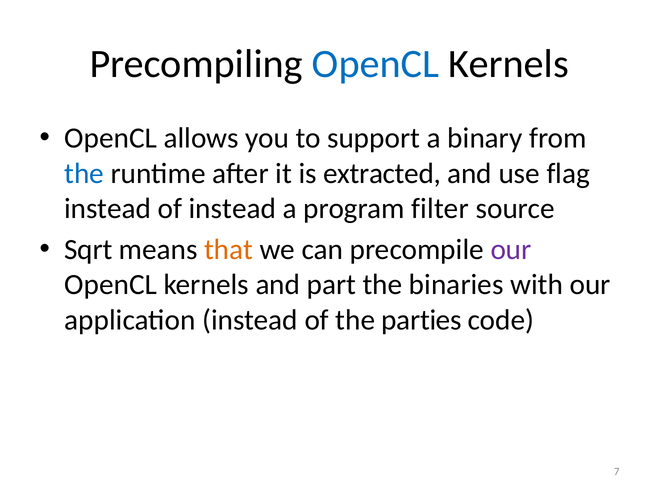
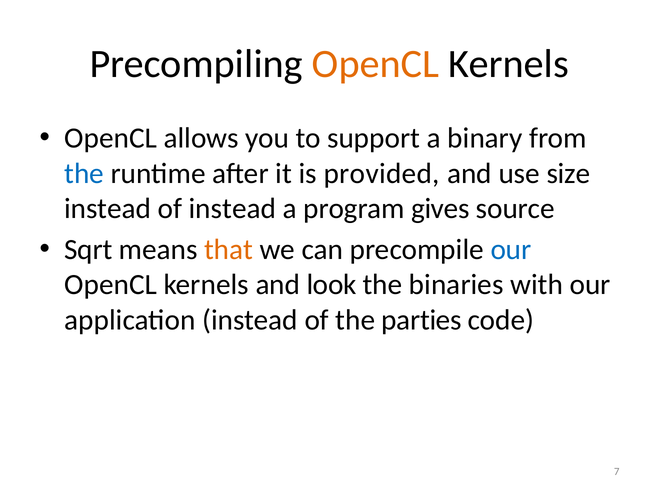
OpenCL at (376, 64) colour: blue -> orange
extracted: extracted -> provided
flag: flag -> size
filter: filter -> gives
our at (511, 250) colour: purple -> blue
part: part -> look
